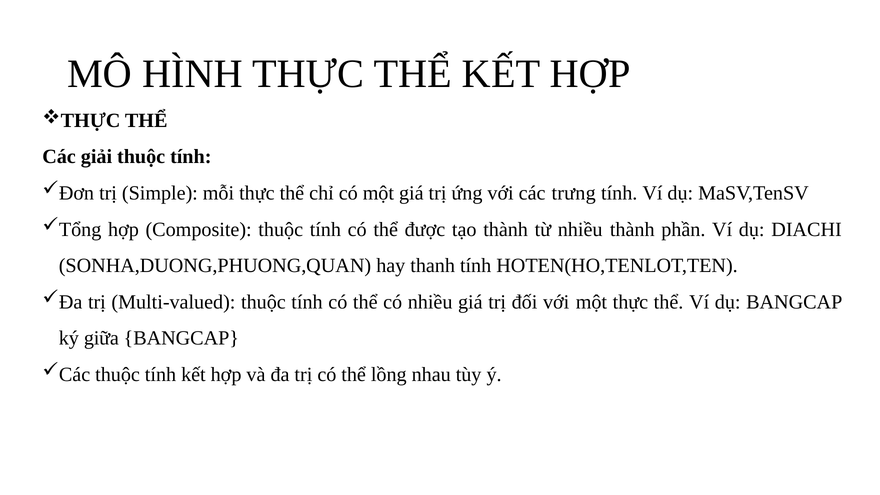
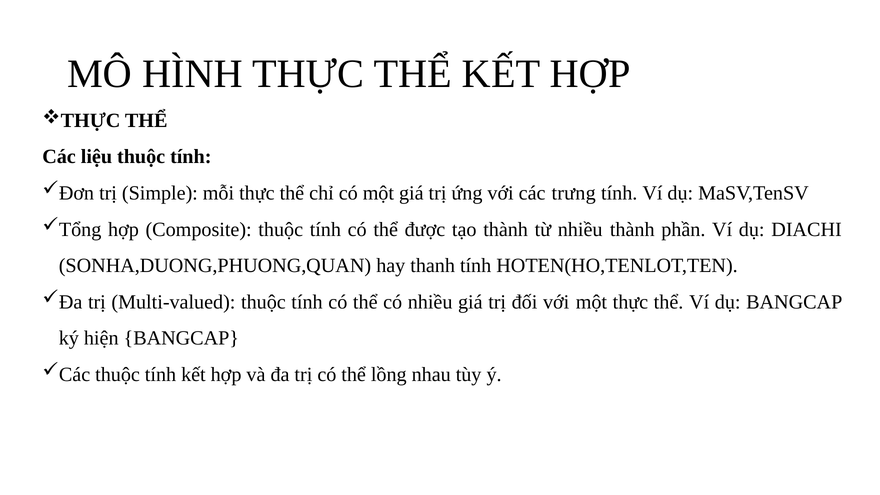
giải: giải -> liệu
giữa: giữa -> hiện
